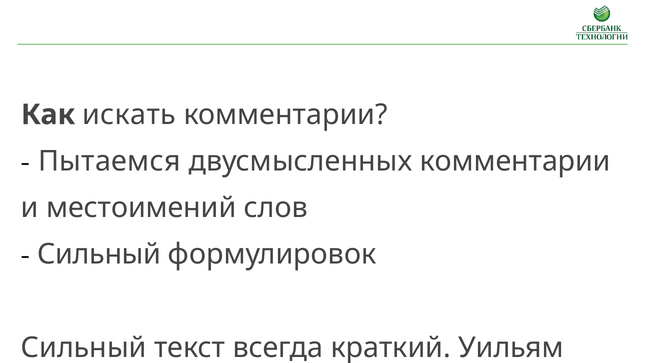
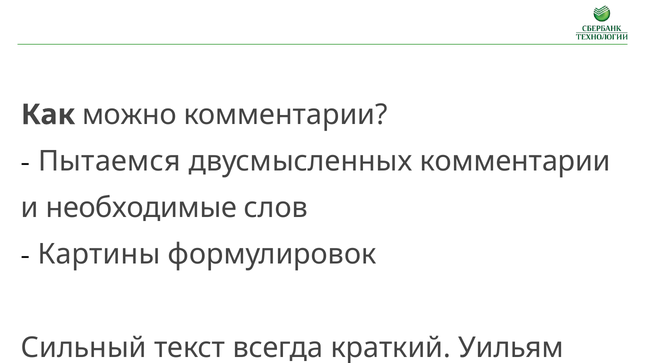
искать: искать -> можно
местоимений: местоимений -> необходимые
Сильный at (99, 254): Сильный -> Картины
